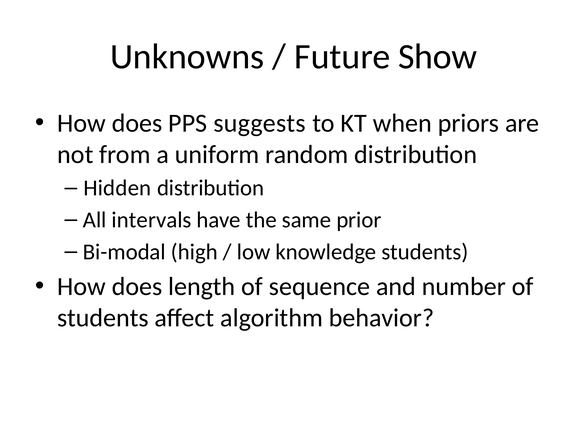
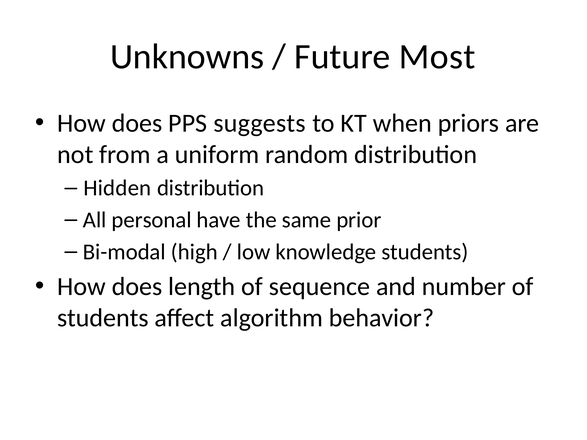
Show: Show -> Most
intervals: intervals -> personal
